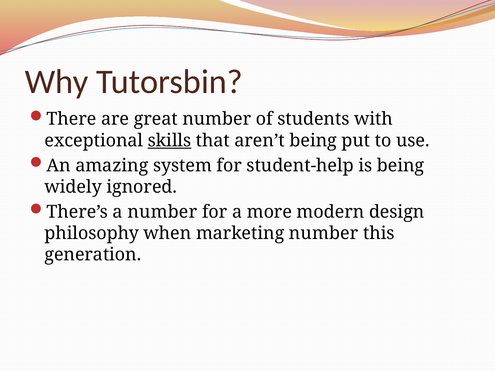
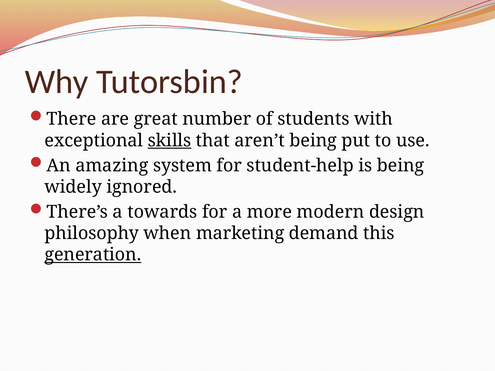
a number: number -> towards
marketing number: number -> demand
generation underline: none -> present
